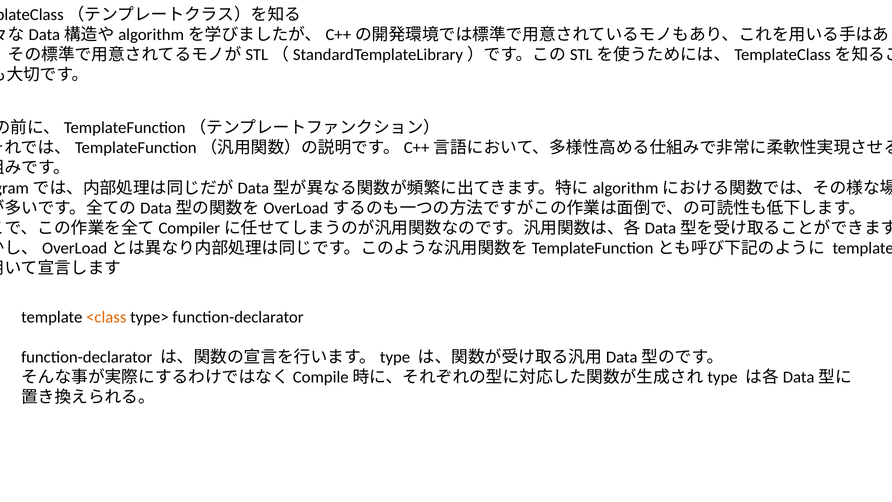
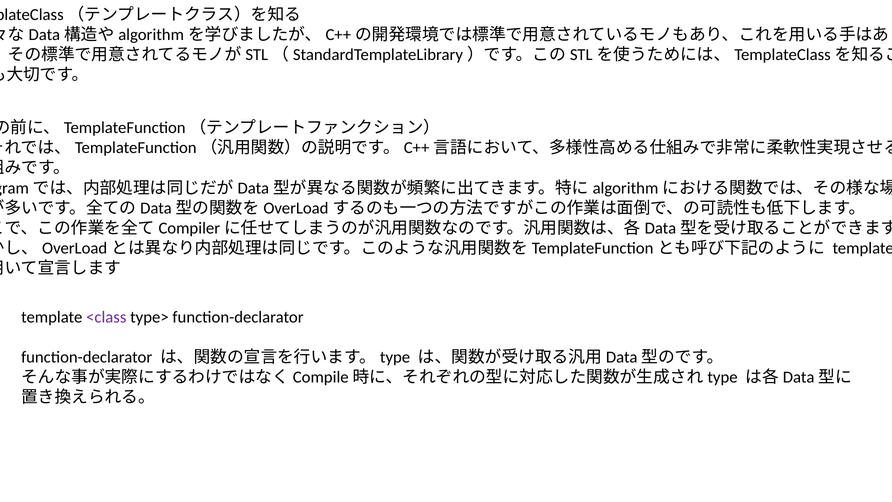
<class colour: orange -> purple
